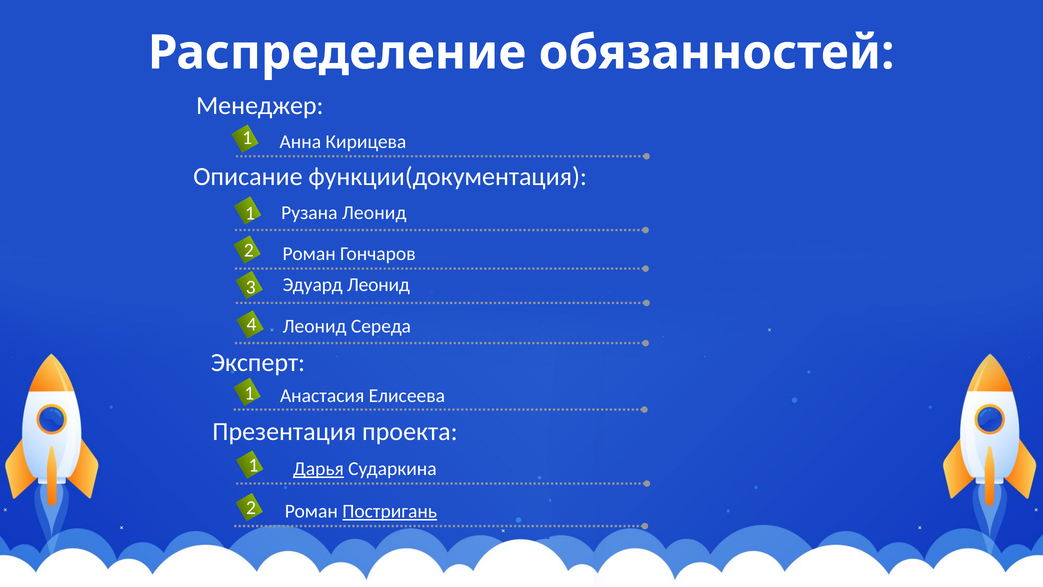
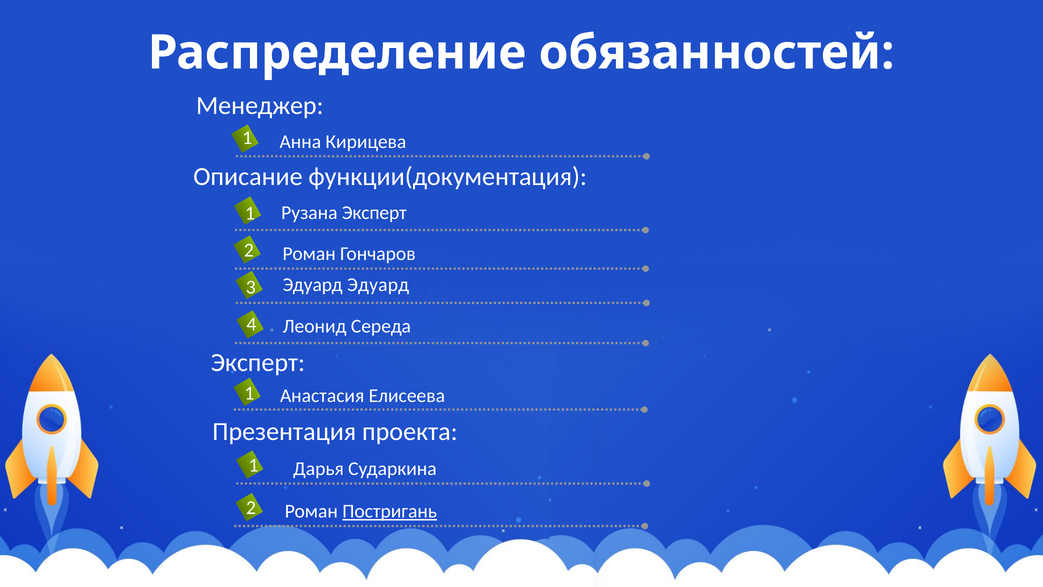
Рузана Леонид: Леонид -> Эксперт
Эдуард Леонид: Леонид -> Эдуард
Дарья underline: present -> none
